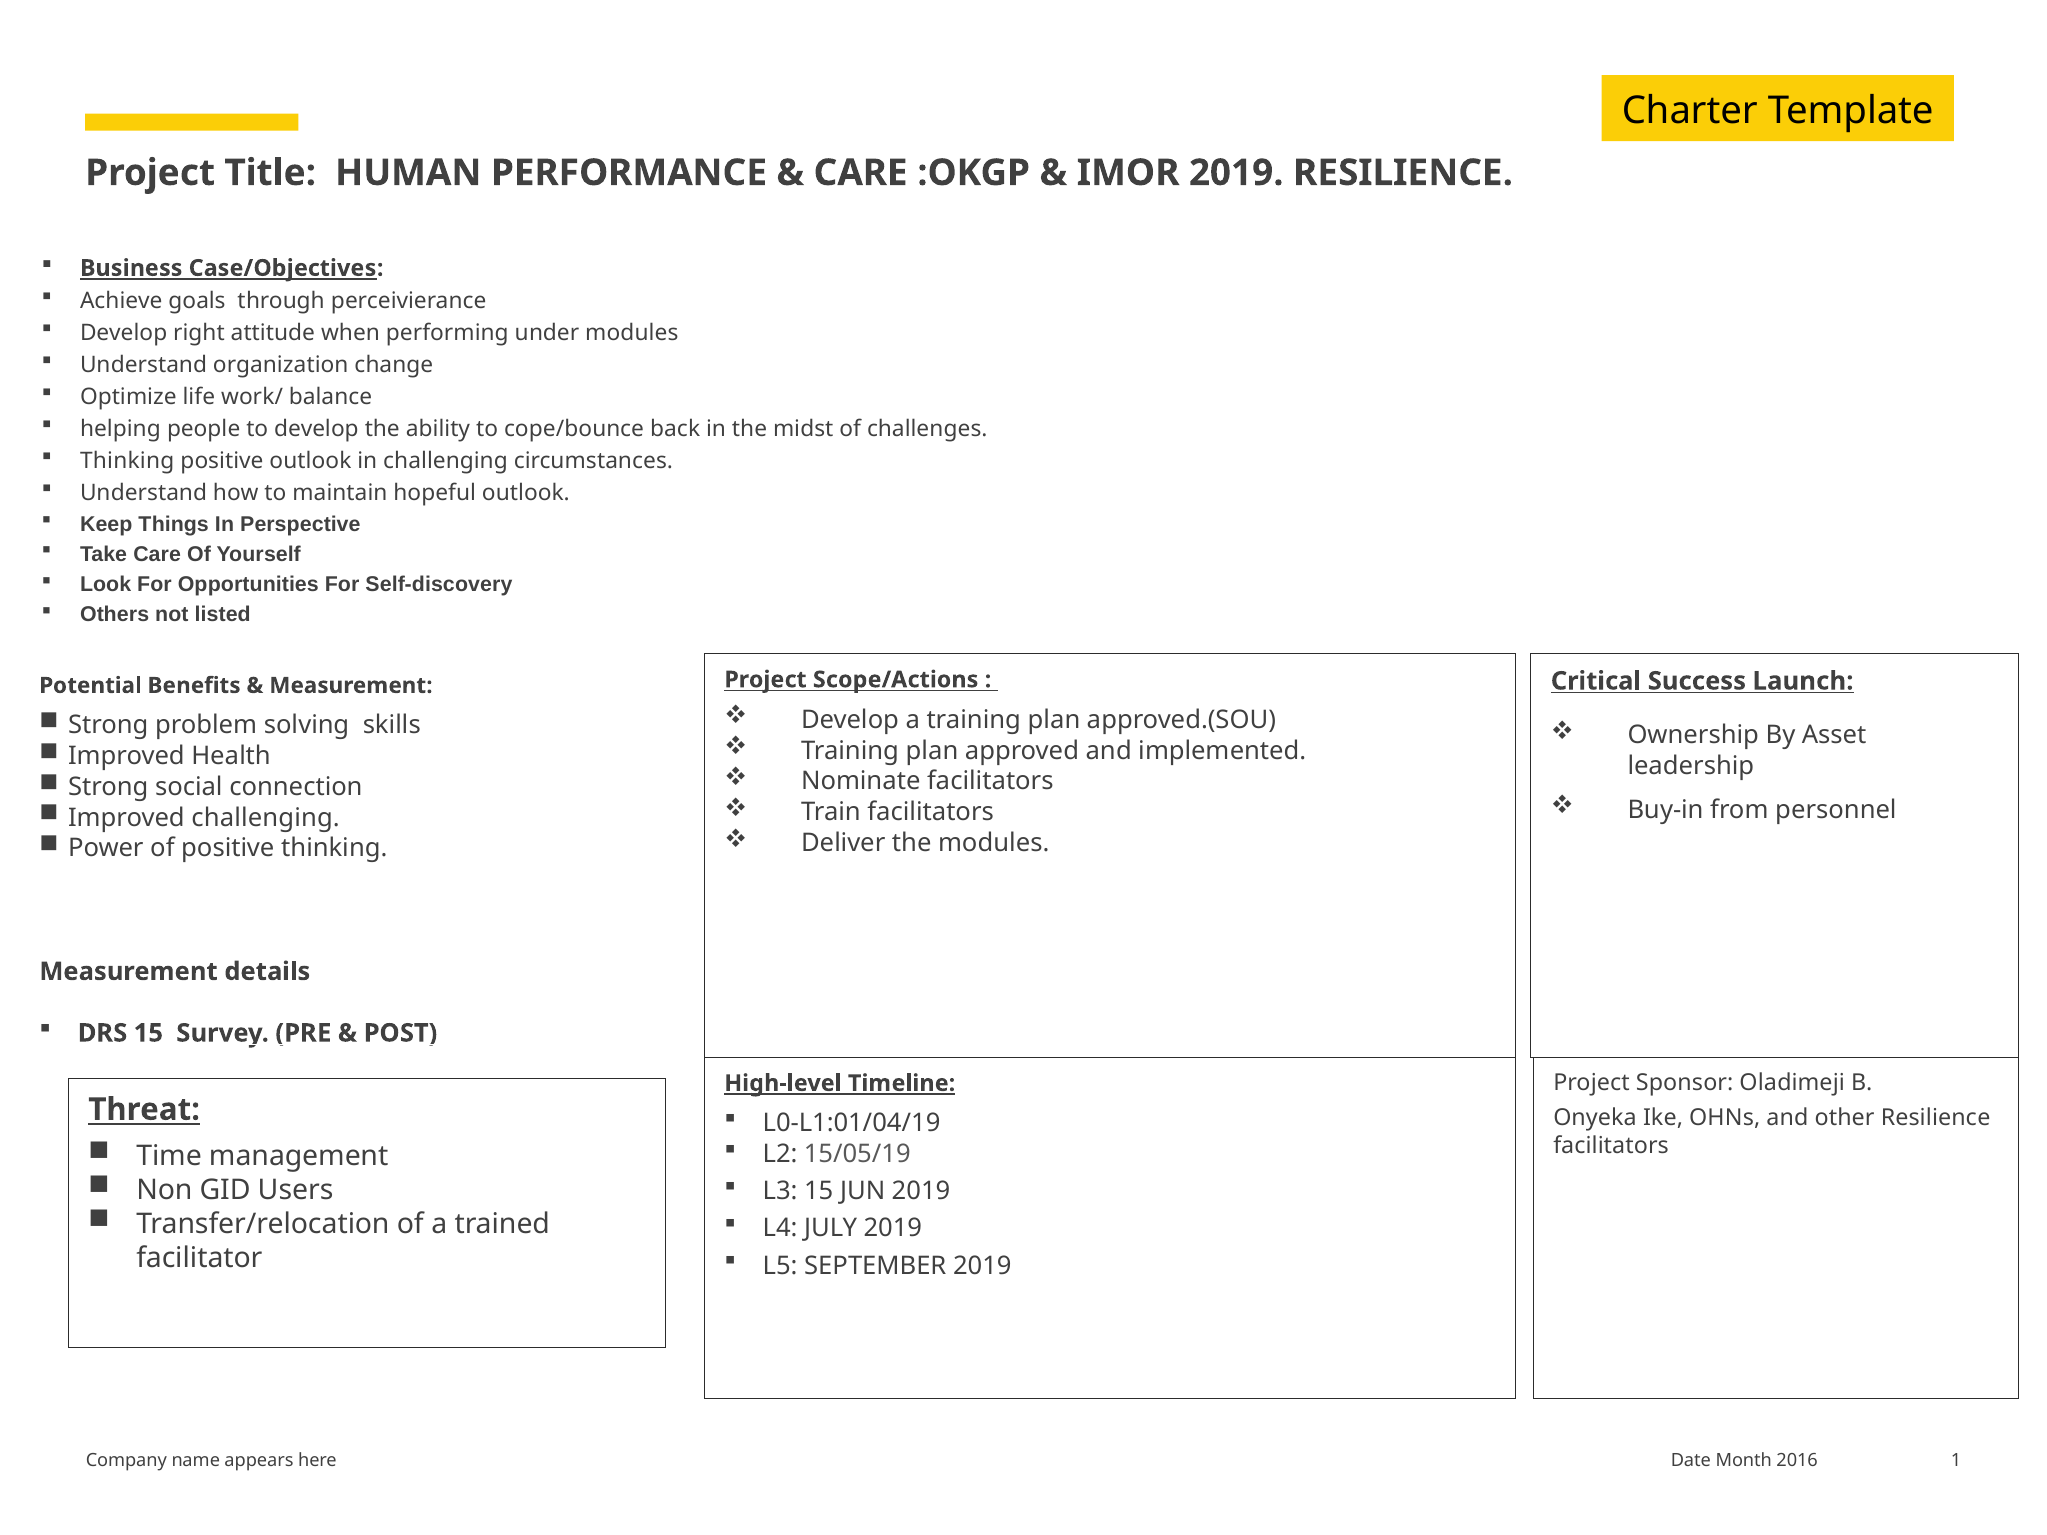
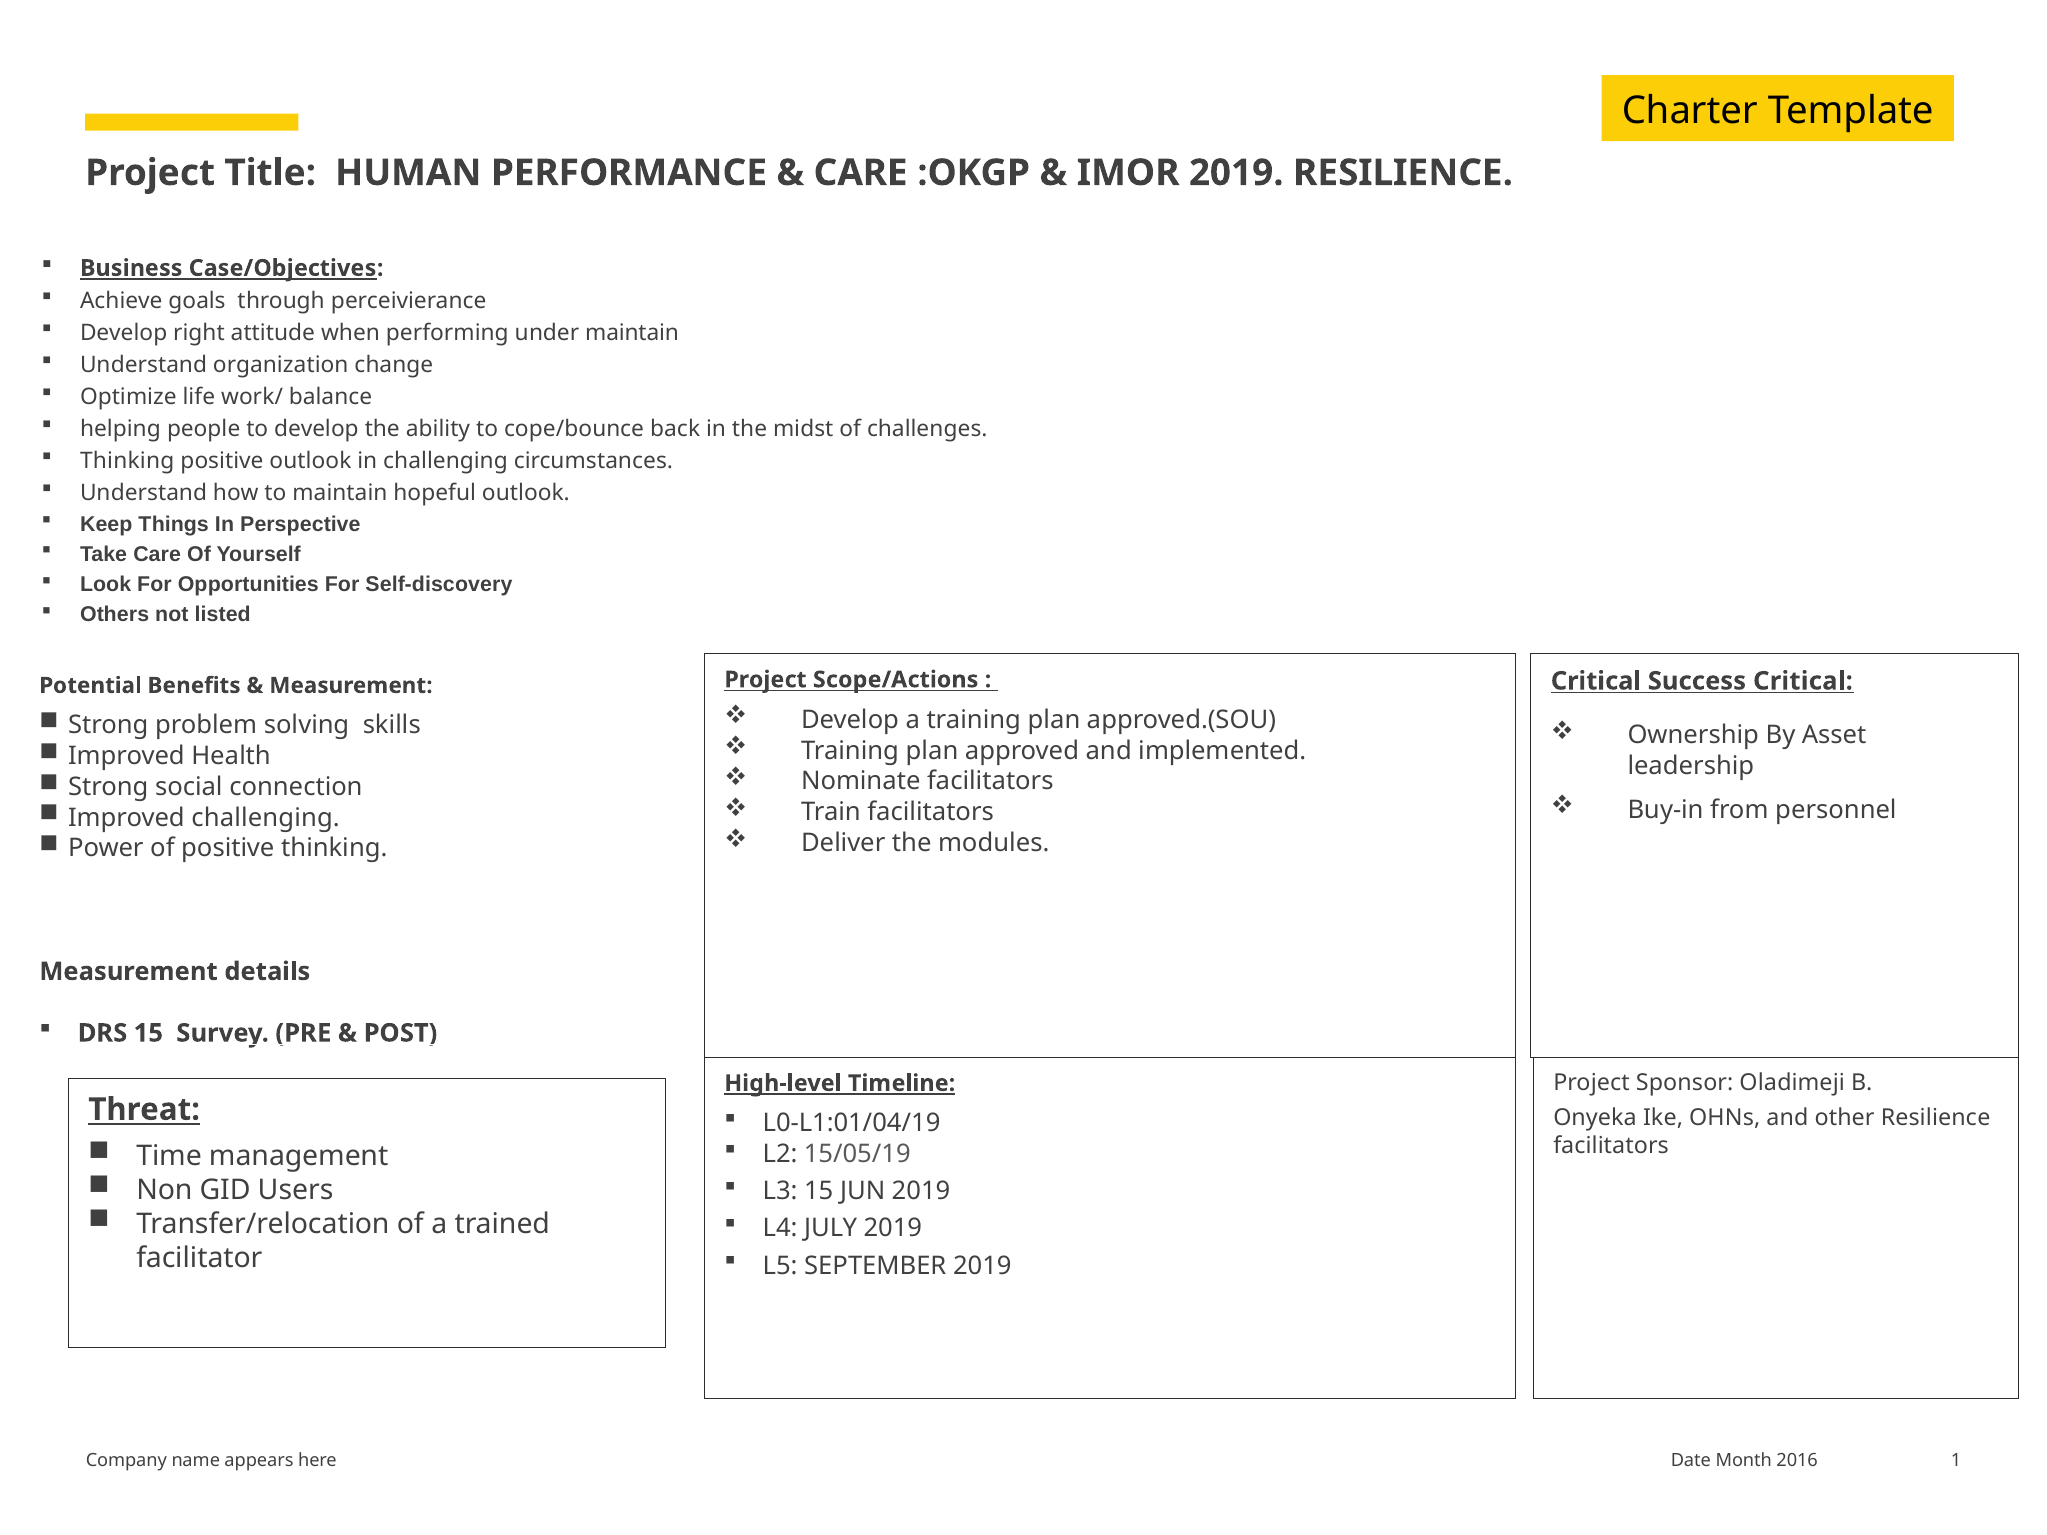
under modules: modules -> maintain
Success Launch: Launch -> Critical
